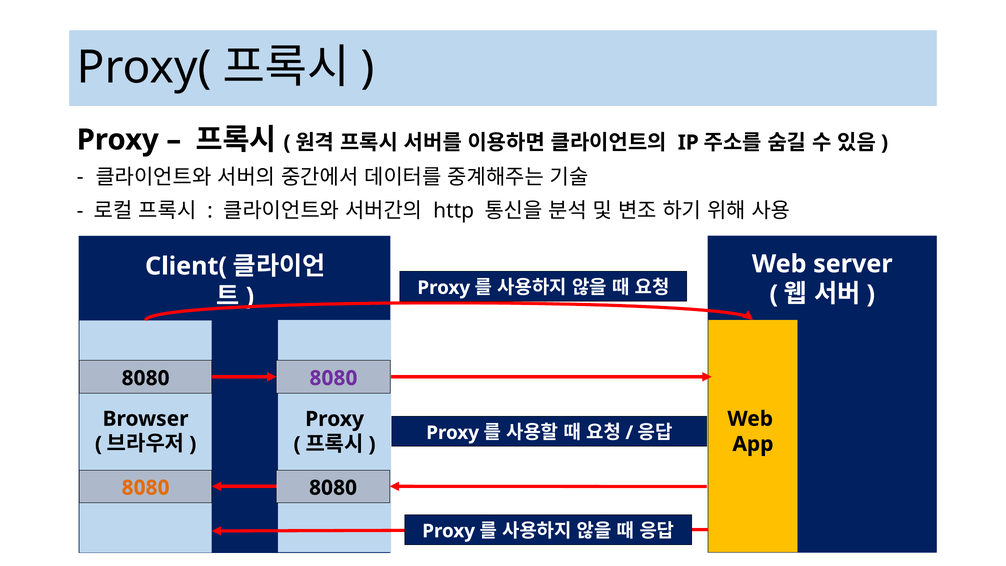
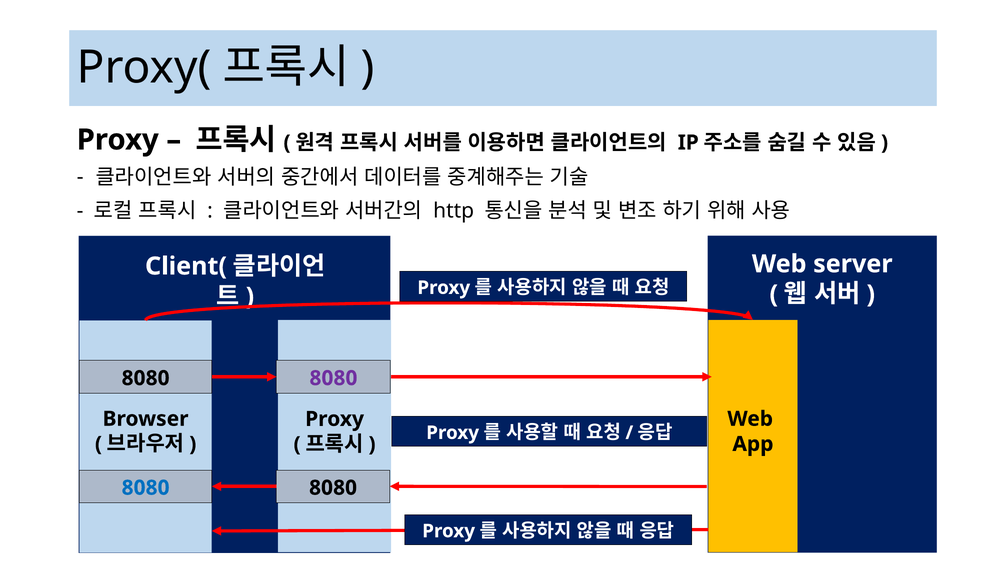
8080 at (146, 488) colour: orange -> blue
